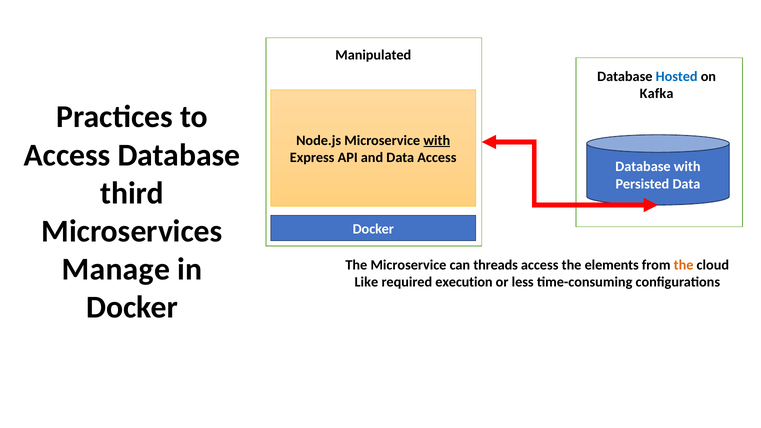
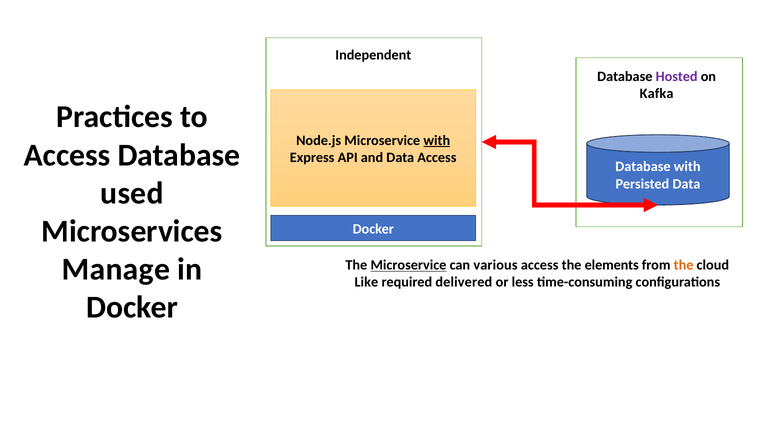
Manipulated: Manipulated -> Independent
Hosted colour: blue -> purple
third: third -> used
Microservice at (408, 265) underline: none -> present
threads: threads -> various
execution: execution -> delivered
